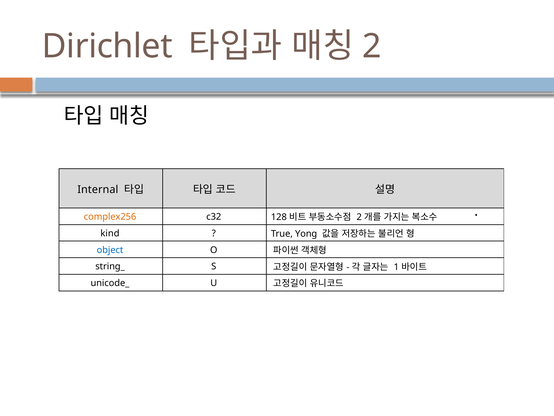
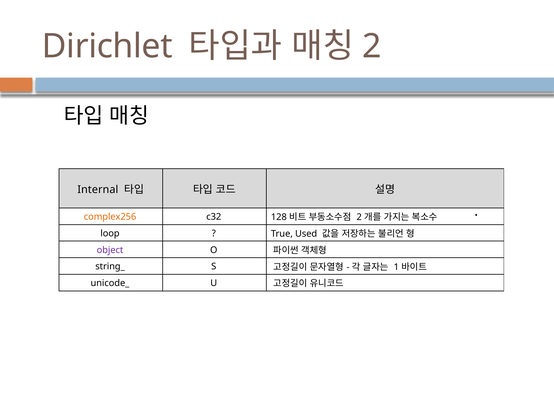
kind: kind -> loop
Yong: Yong -> Used
object colour: blue -> purple
